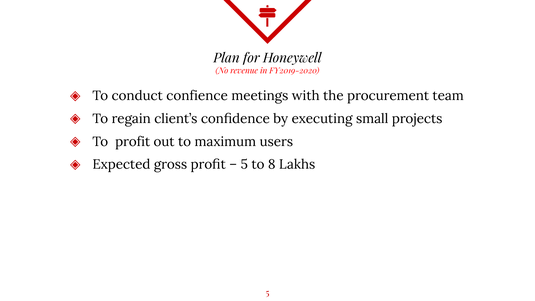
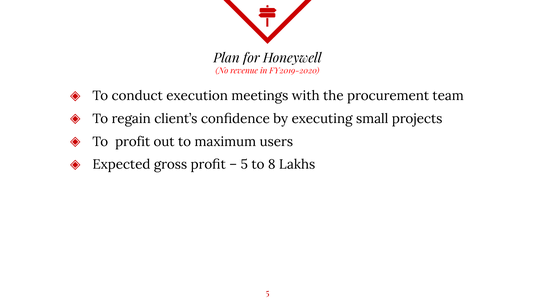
confience: confience -> execution
